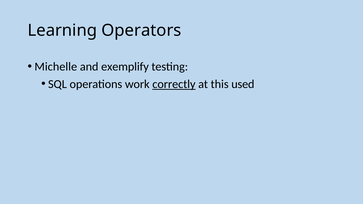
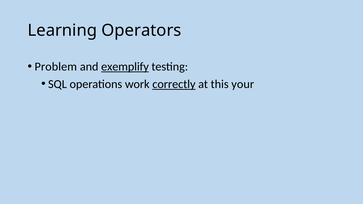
Michelle: Michelle -> Problem
exemplify underline: none -> present
used: used -> your
